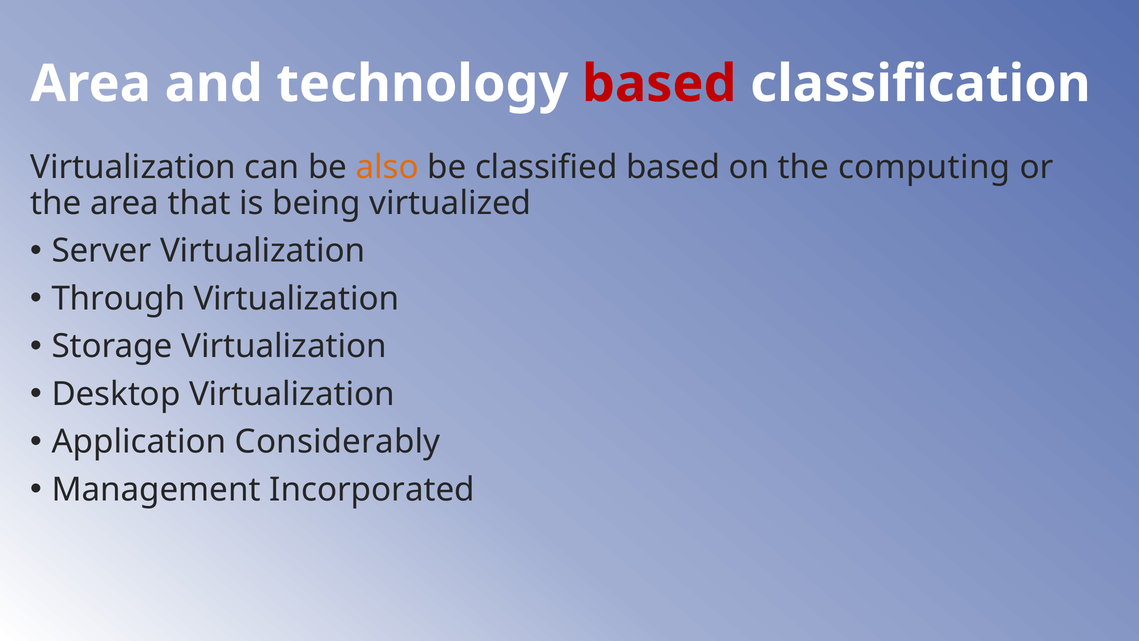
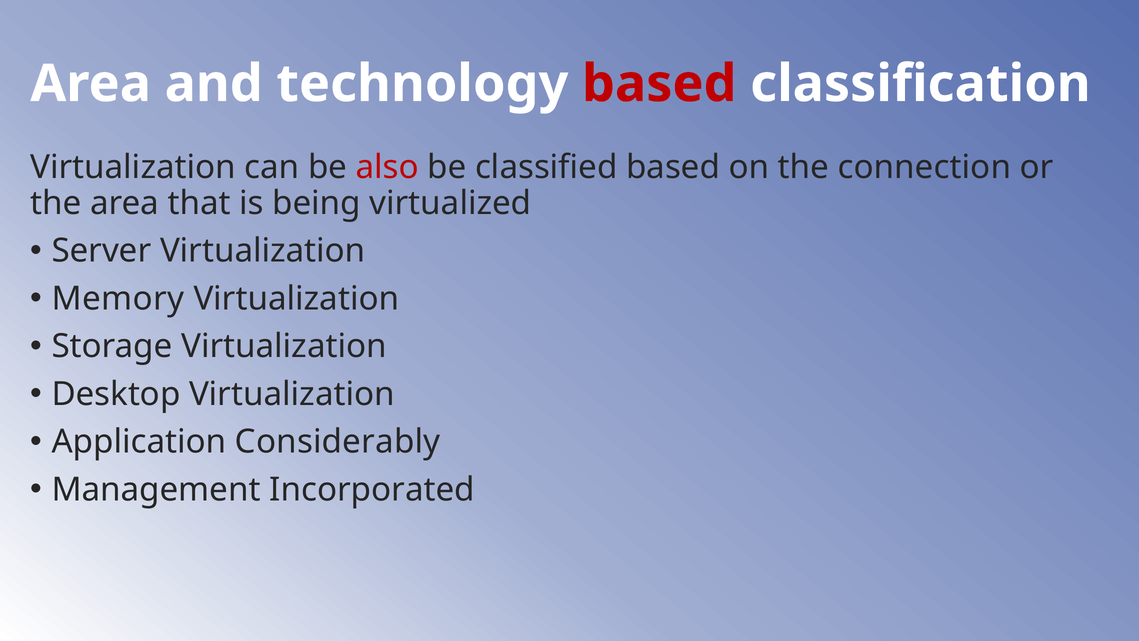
also colour: orange -> red
computing: computing -> connection
Through: Through -> Memory
